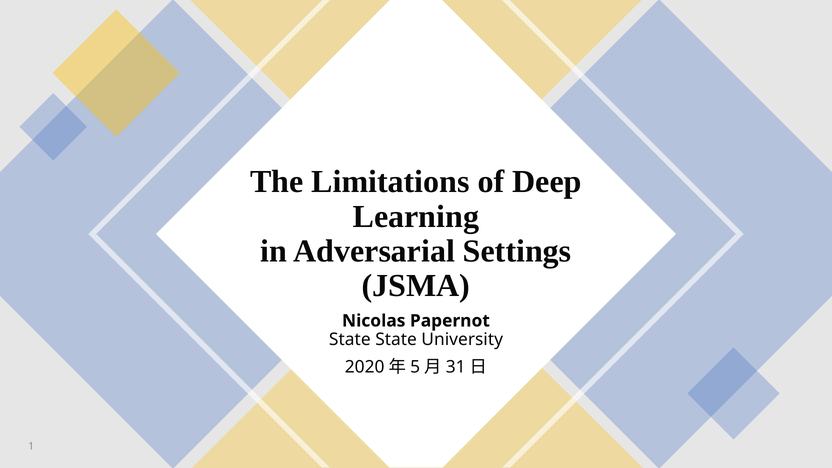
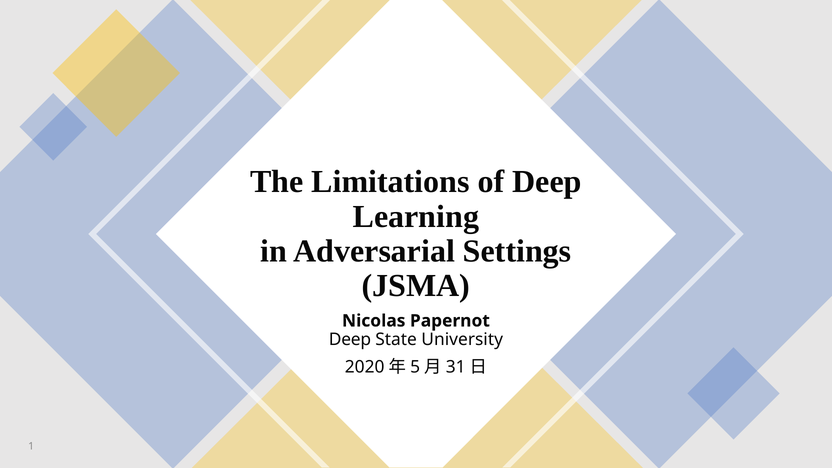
State at (350, 340): State -> Deep
